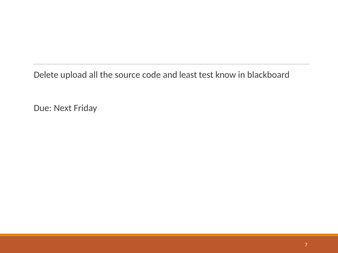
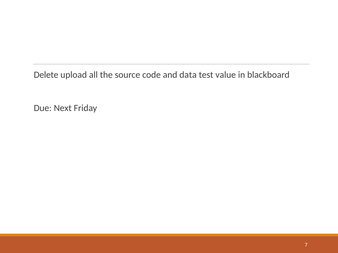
least: least -> data
know: know -> value
